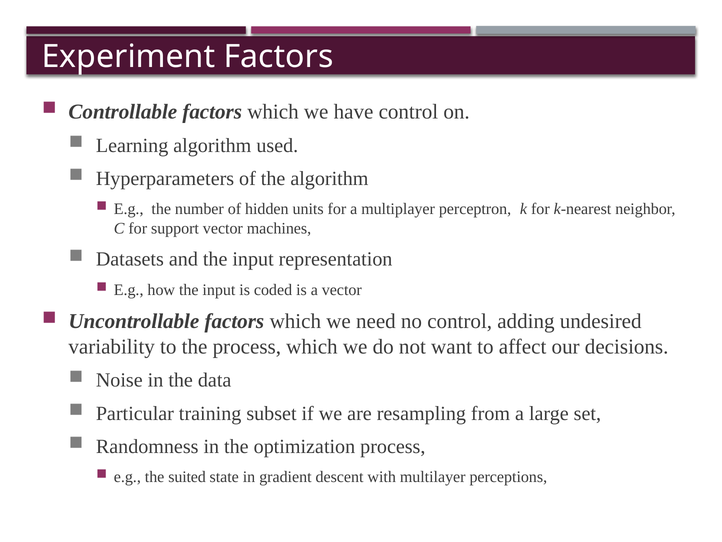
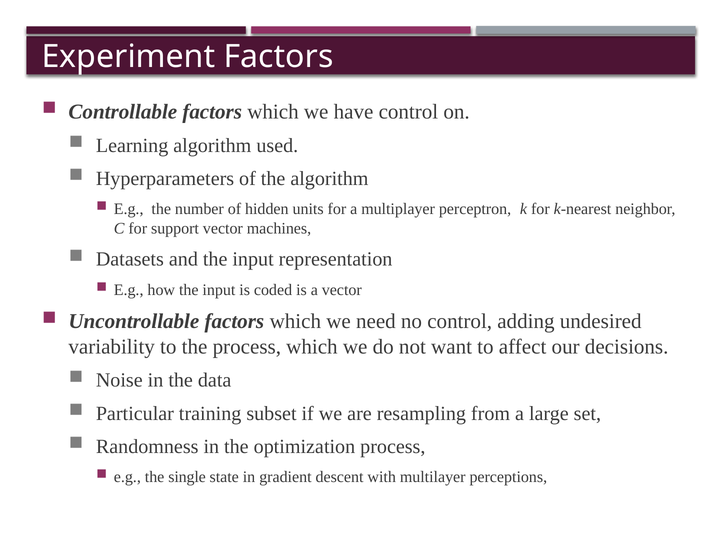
suited: suited -> single
